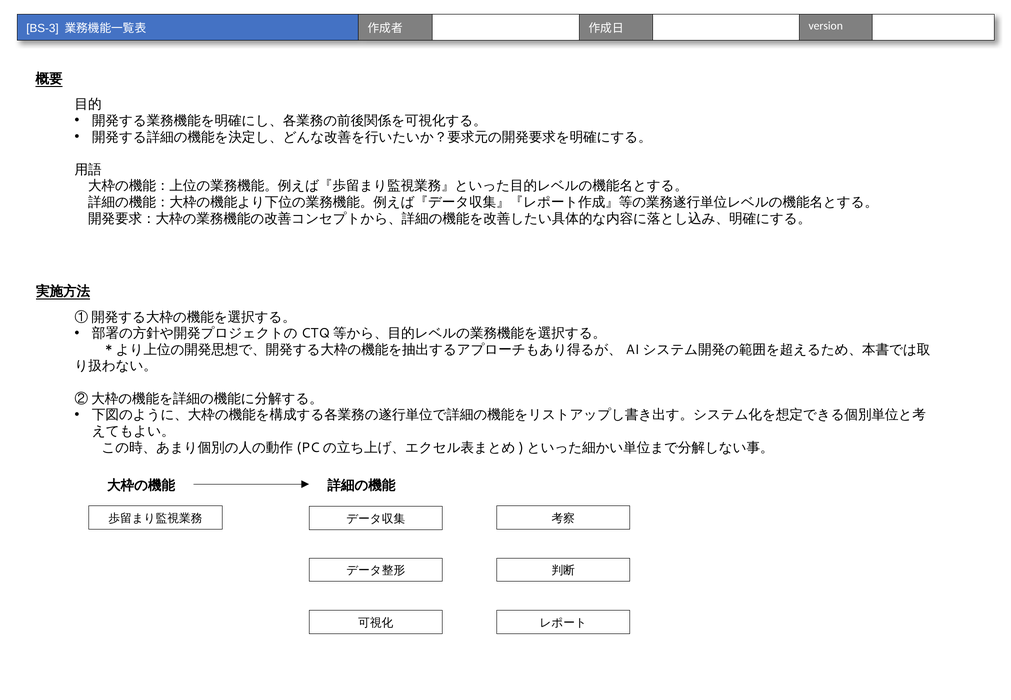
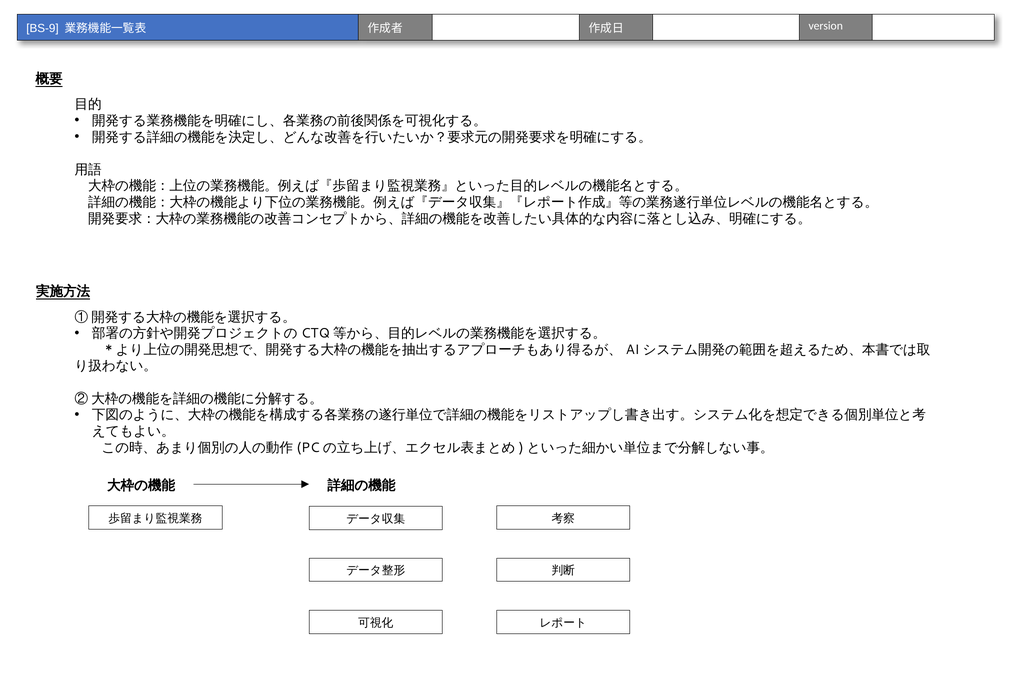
BS-3: BS-3 -> BS-9
